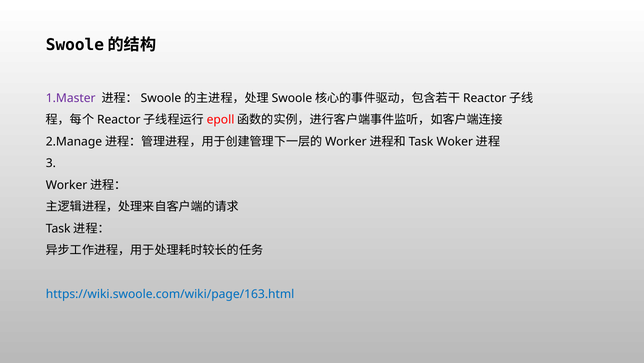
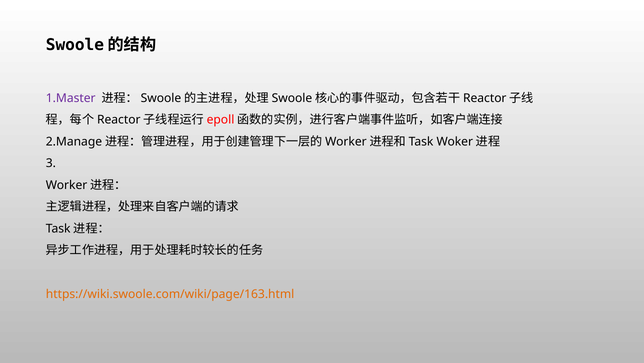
https://wiki.swoole.com/wiki/page/163.html colour: blue -> orange
